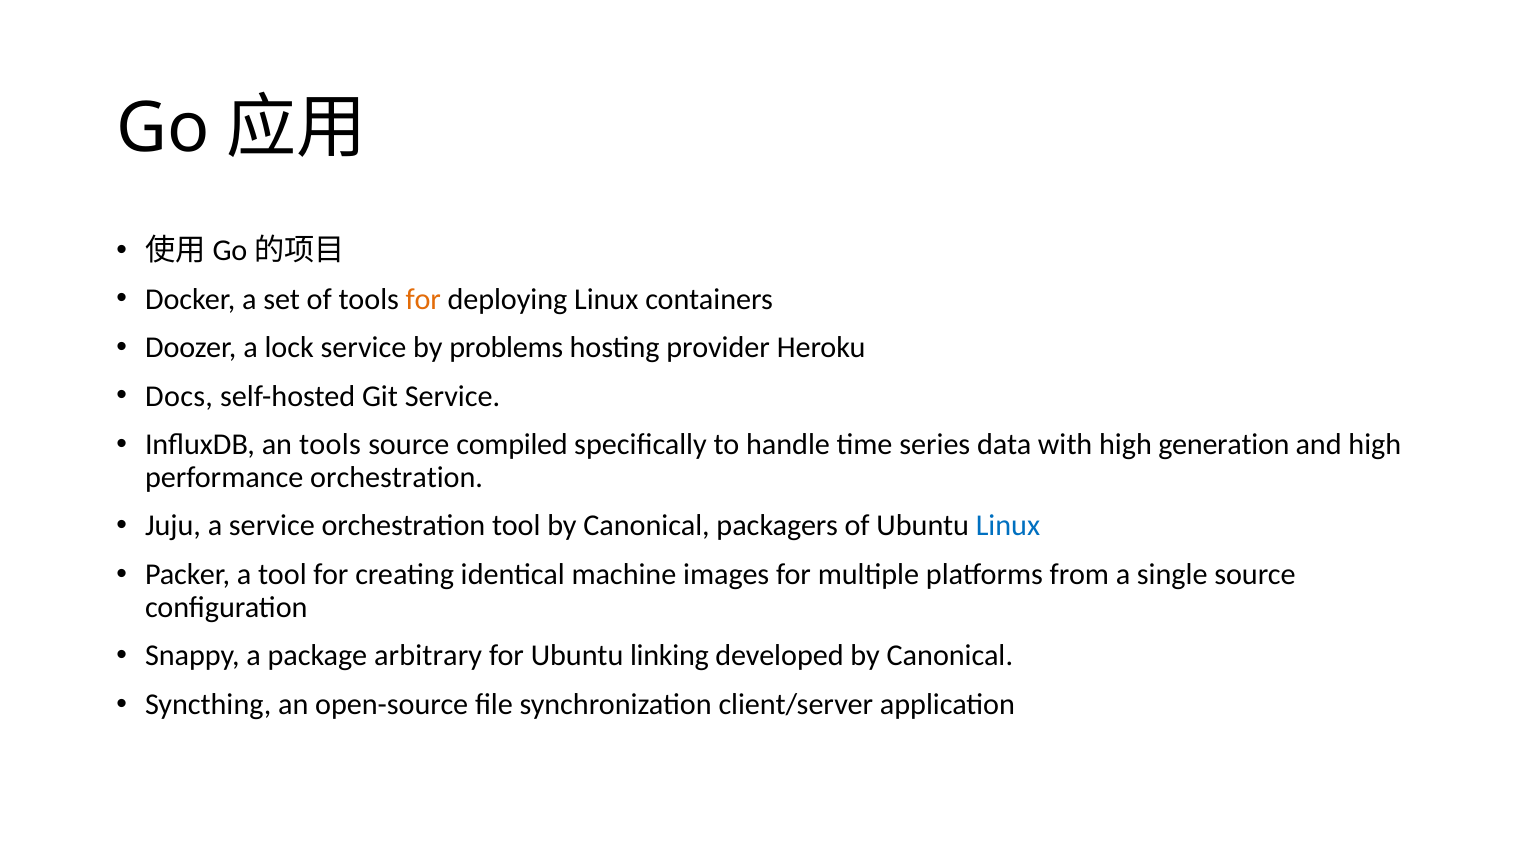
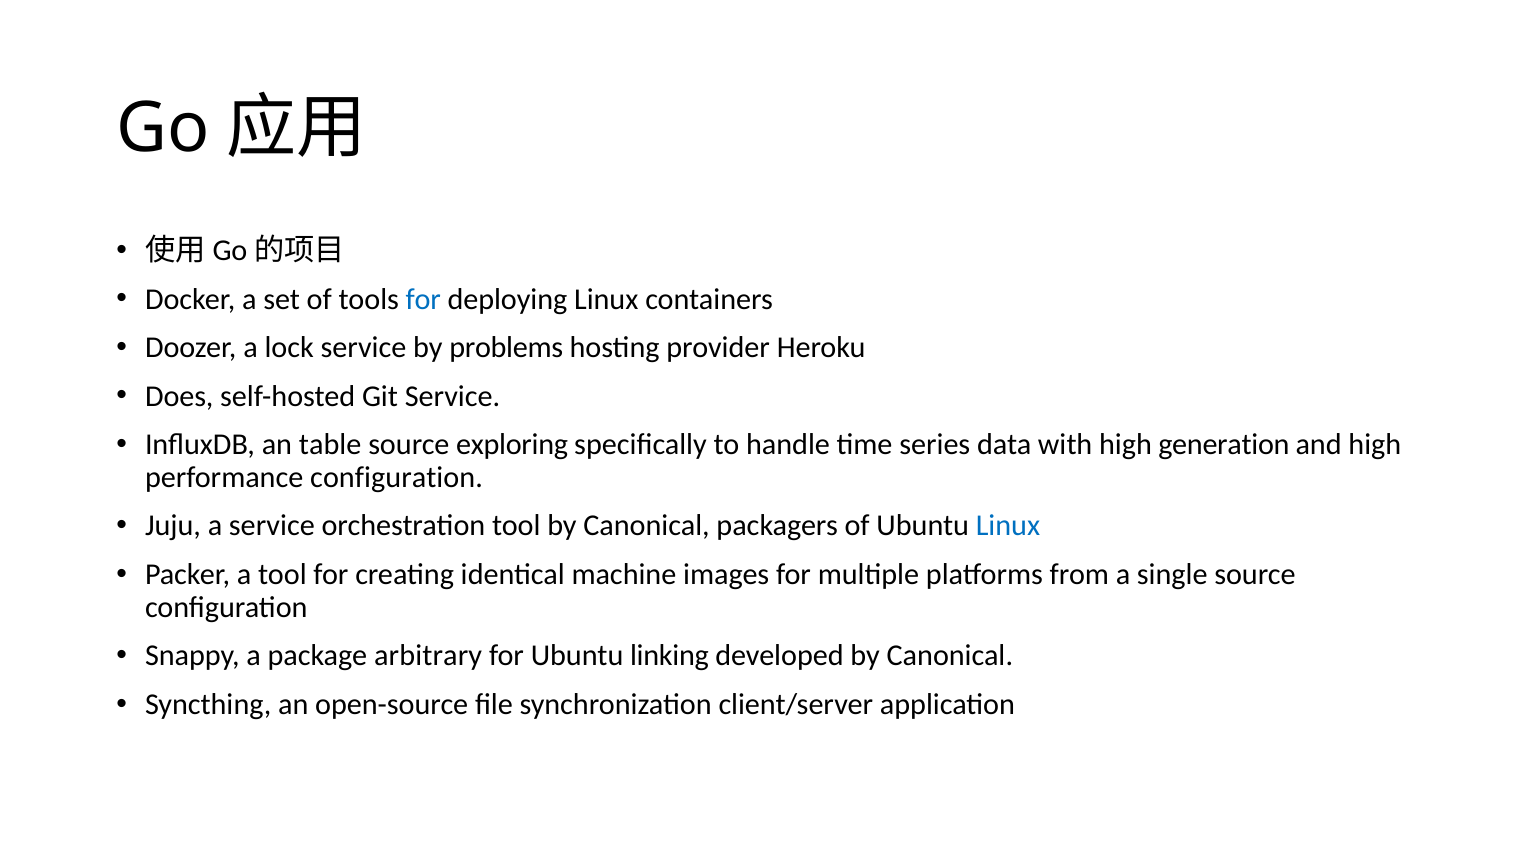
for at (423, 299) colour: orange -> blue
Docs: Docs -> Does
an tools: tools -> table
compiled: compiled -> exploring
performance orchestration: orchestration -> configuration
